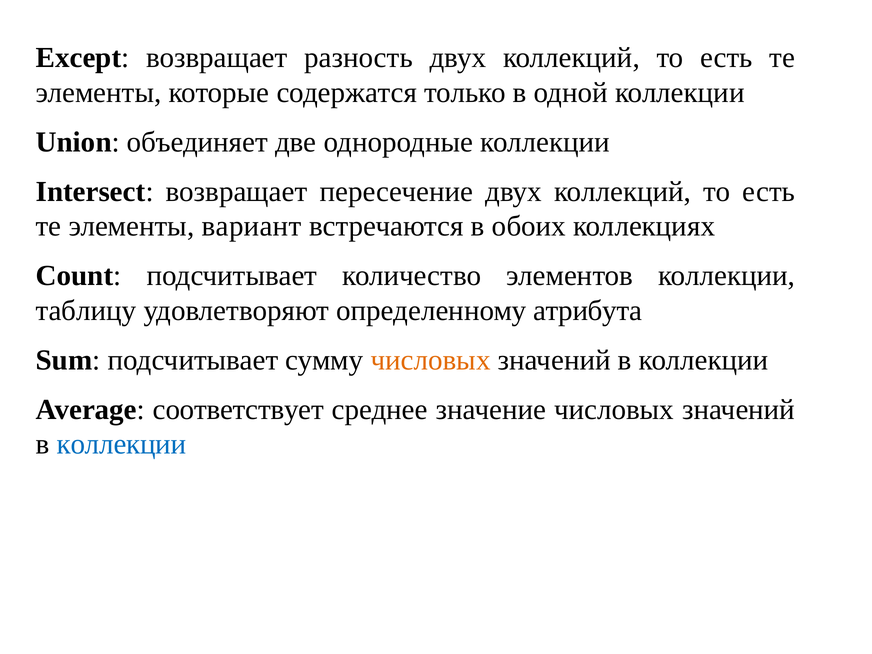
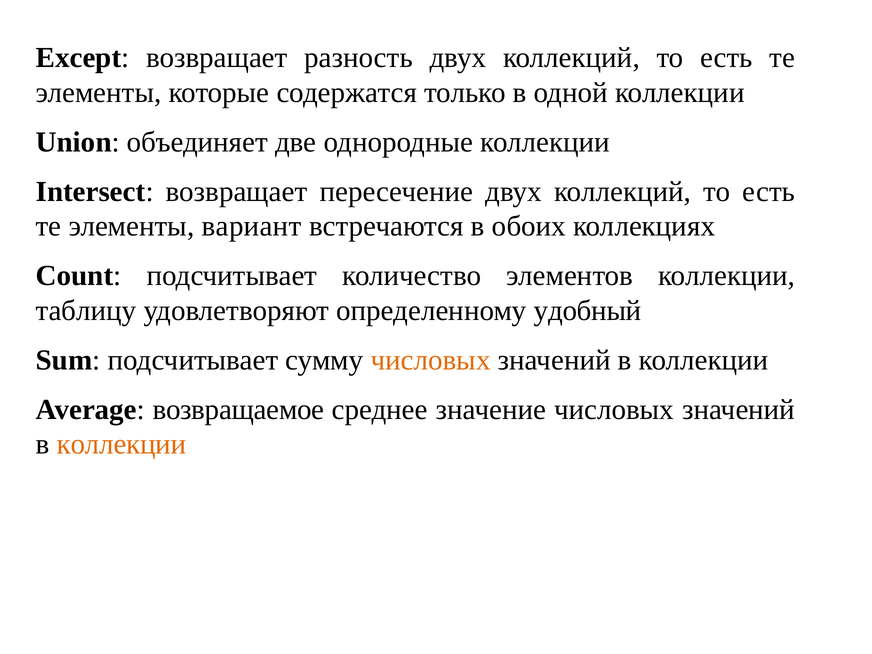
атрибута: атрибута -> удобный
соответствует: соответствует -> возвращаемое
коллекции at (122, 444) colour: blue -> orange
